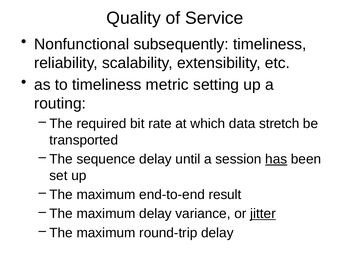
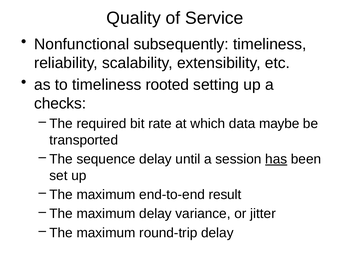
metric: metric -> rooted
routing: routing -> checks
stretch: stretch -> maybe
jitter underline: present -> none
